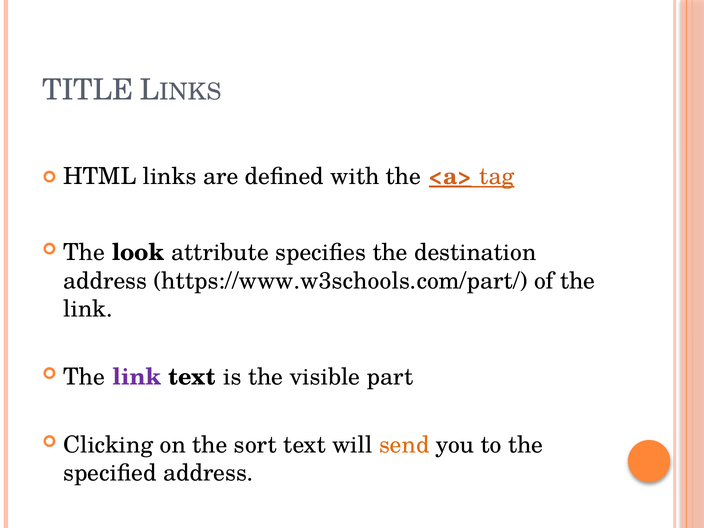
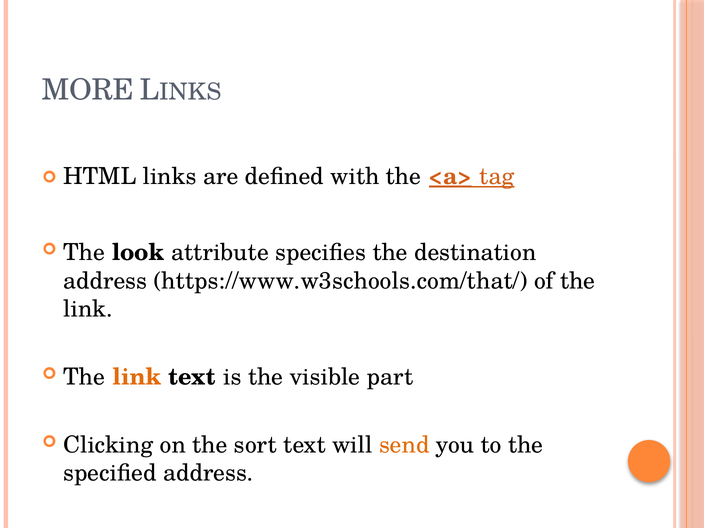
TITLE: TITLE -> MORE
https://www.w3schools.com/part/: https://www.w3schools.com/part/ -> https://www.w3schools.com/that/
link at (137, 377) colour: purple -> orange
